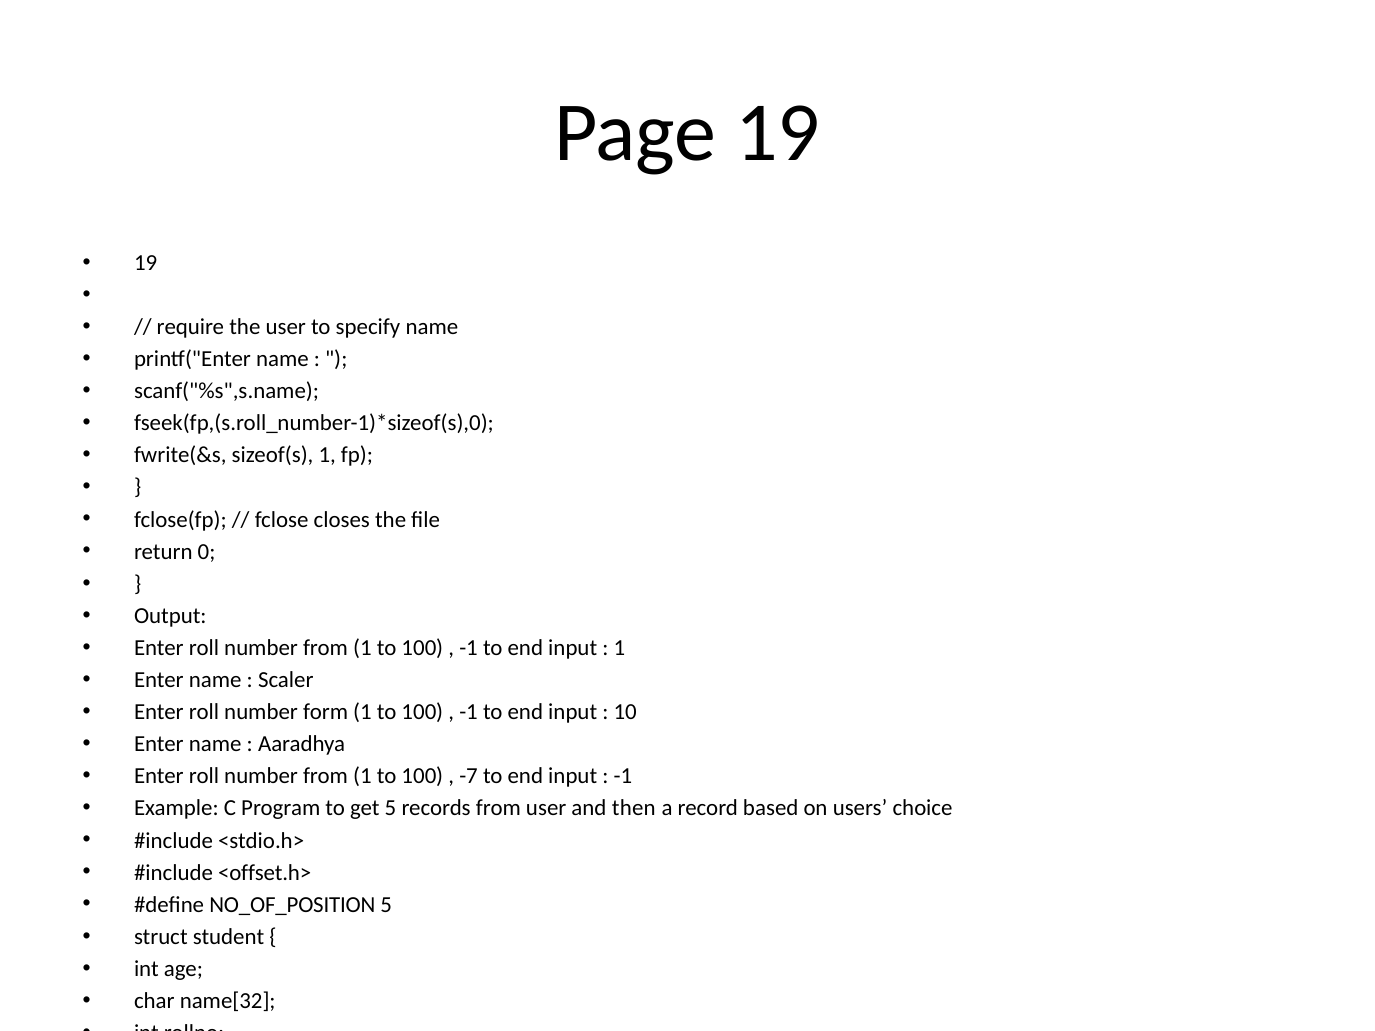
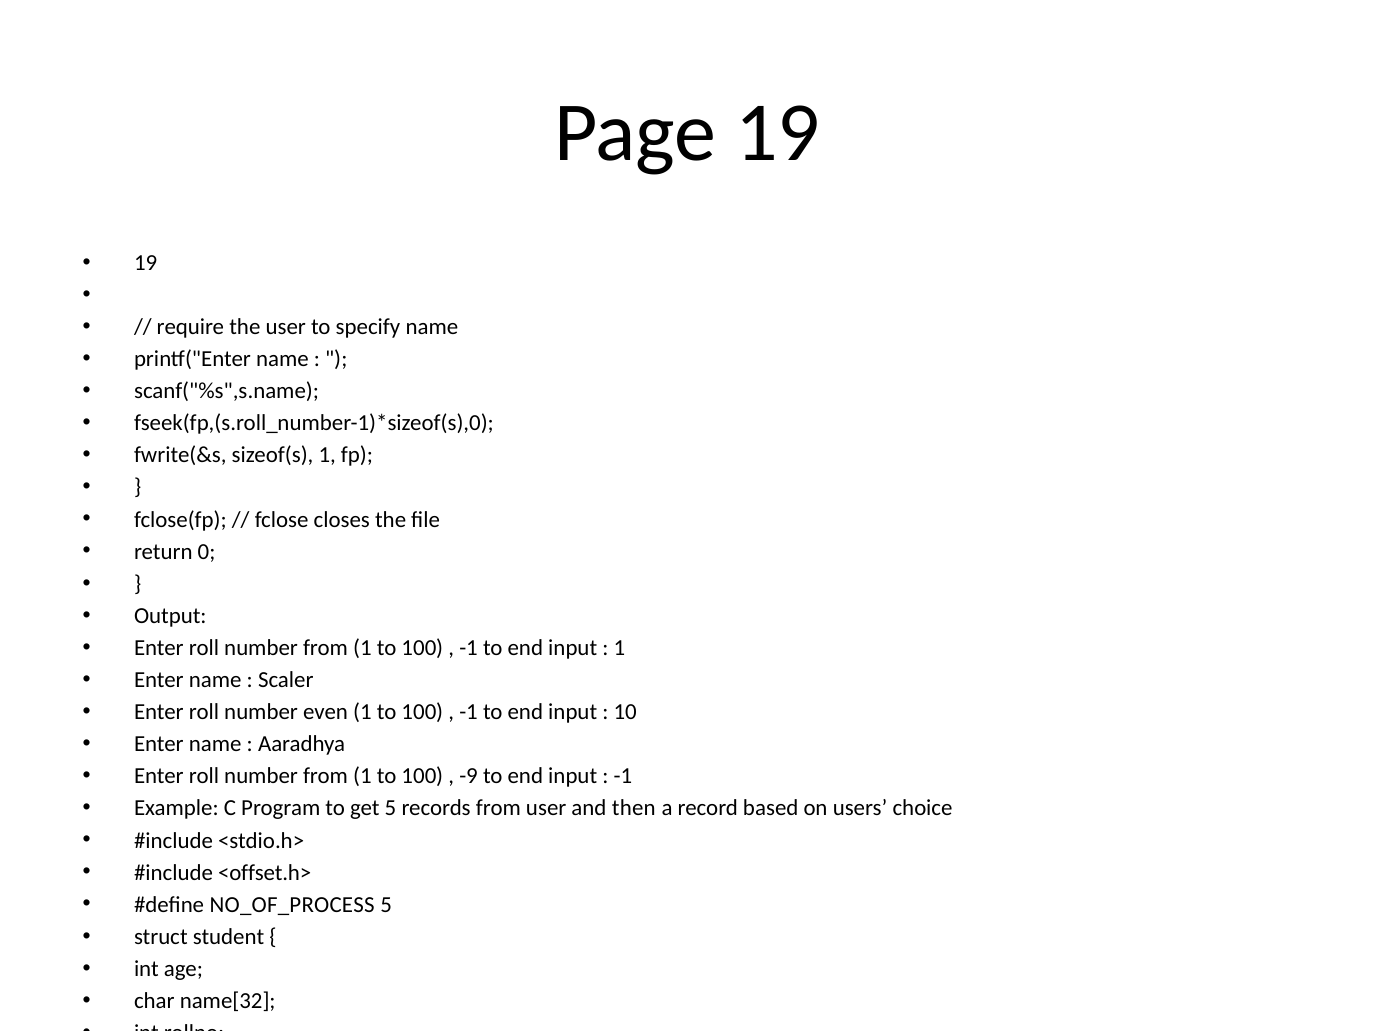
form: form -> even
-7: -7 -> -9
NO_OF_POSITION: NO_OF_POSITION -> NO_OF_PROCESS
